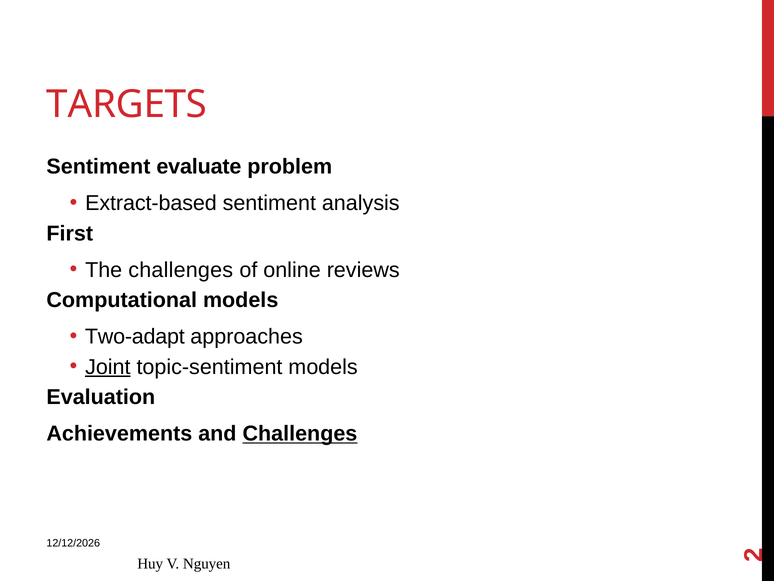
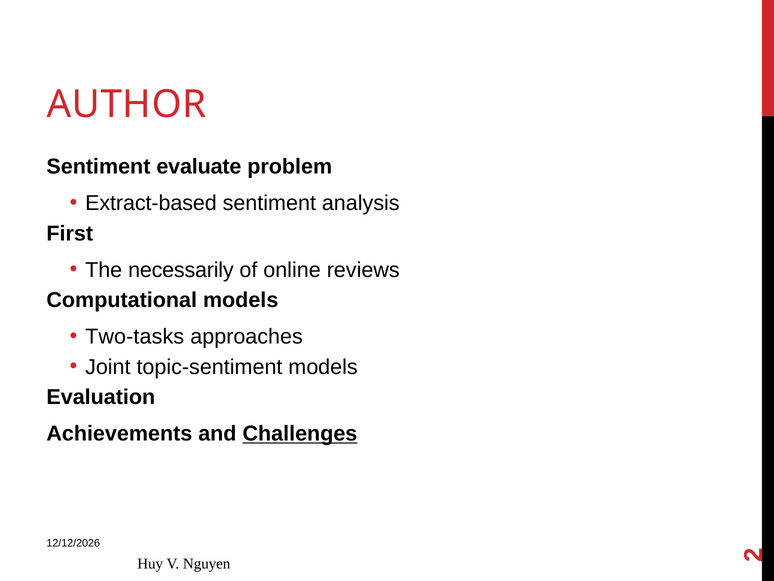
TARGETS: TARGETS -> AUTHOR
The challenges: challenges -> necessarily
Two-adapt: Two-adapt -> Two-tasks
Joint underline: present -> none
